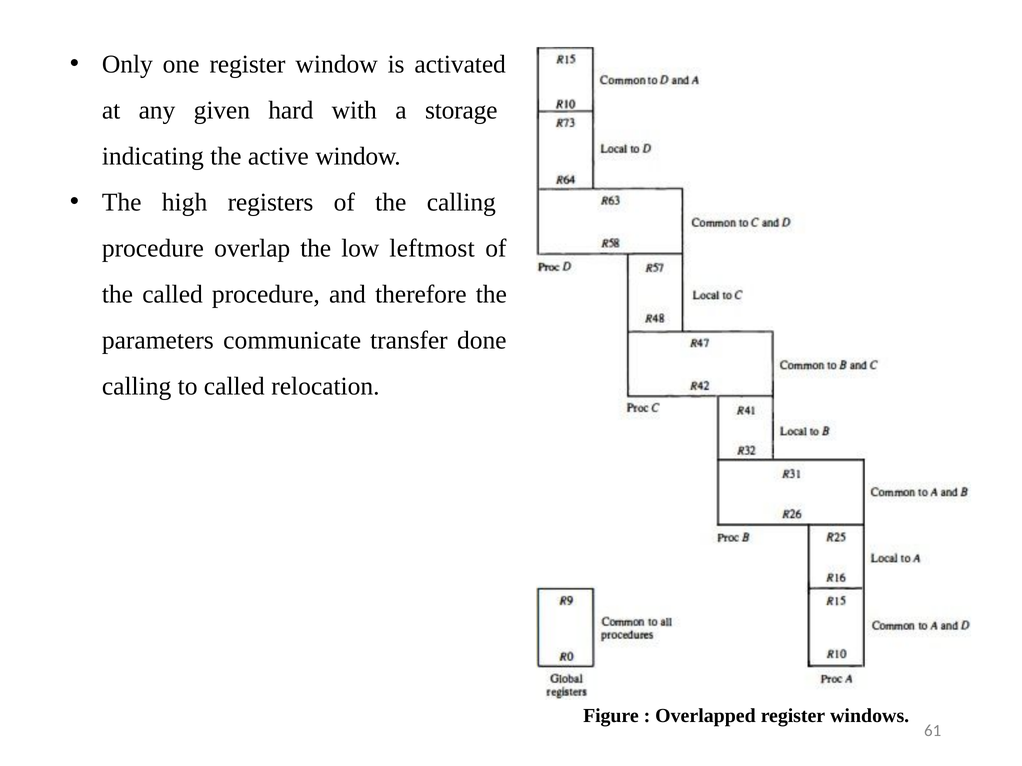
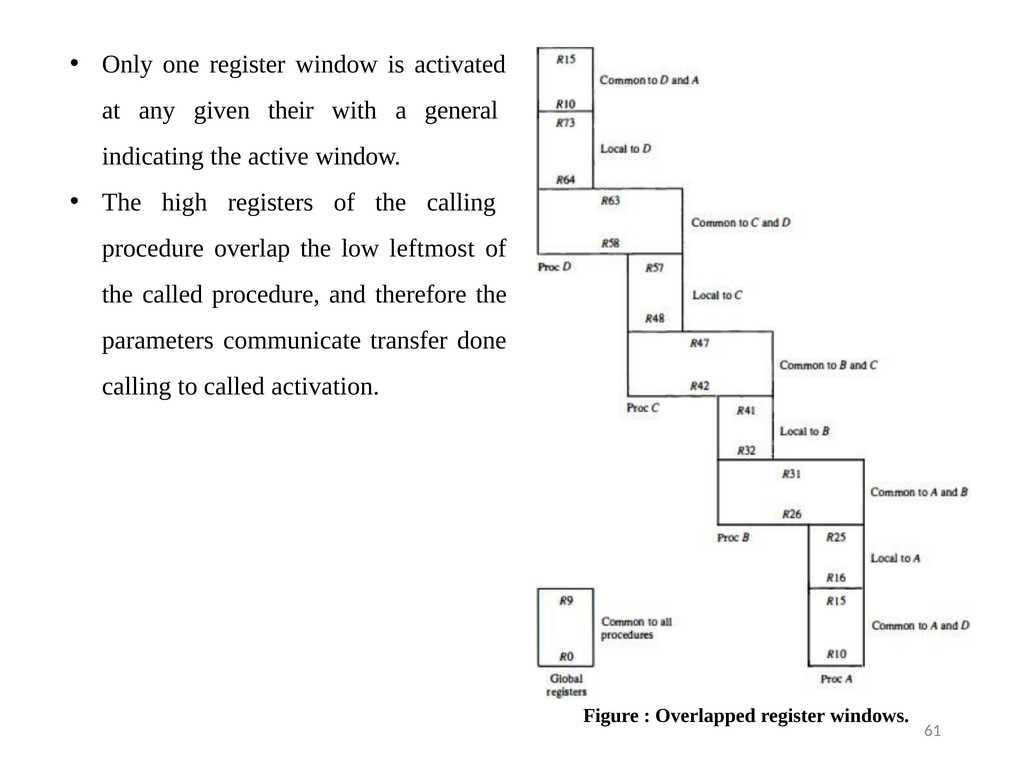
hard: hard -> their
storage: storage -> general
relocation: relocation -> activation
